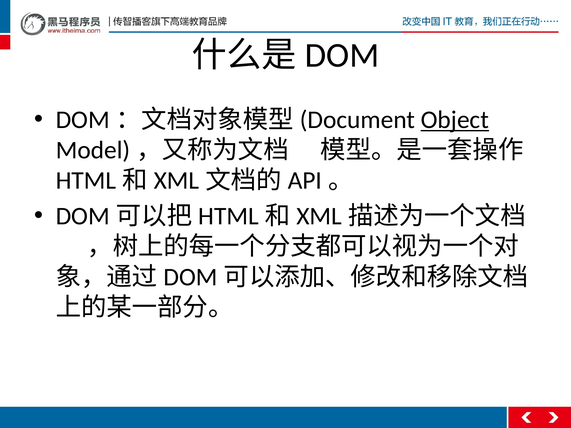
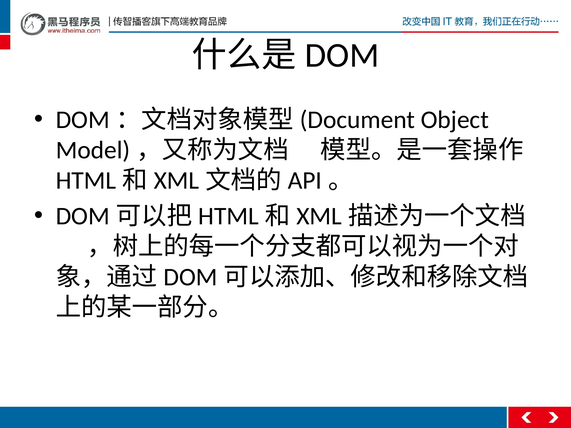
Object underline: present -> none
